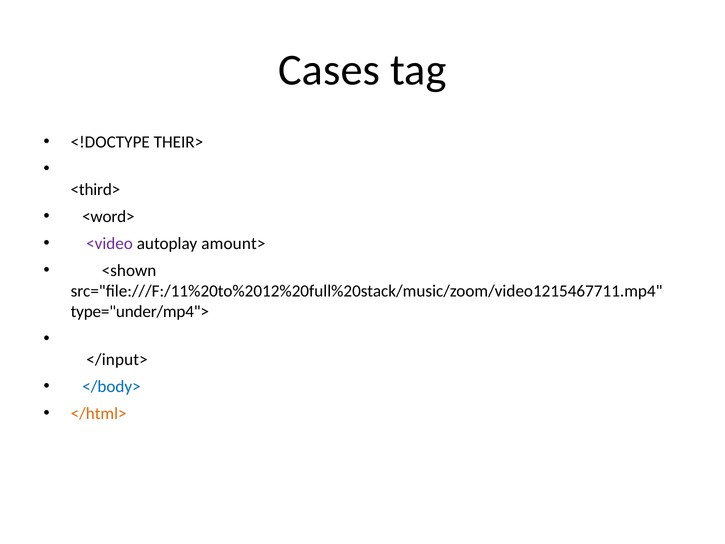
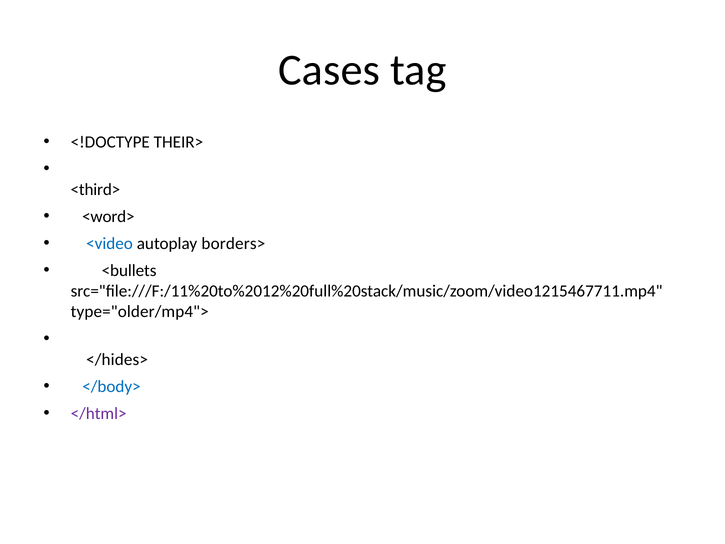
<video colour: purple -> blue
amount>: amount> -> borders>
<shown: <shown -> <bullets
type="under/mp4">: type="under/mp4"> -> type="older/mp4">
</input>: </input> -> </hides>
</html> colour: orange -> purple
